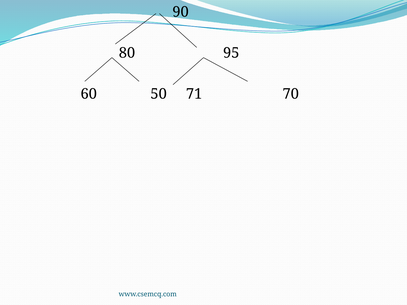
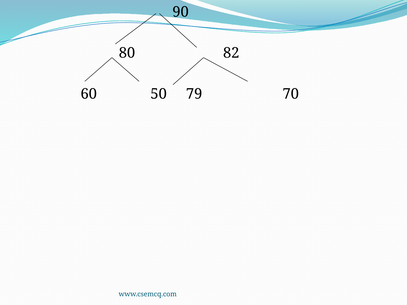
95: 95 -> 82
71: 71 -> 79
